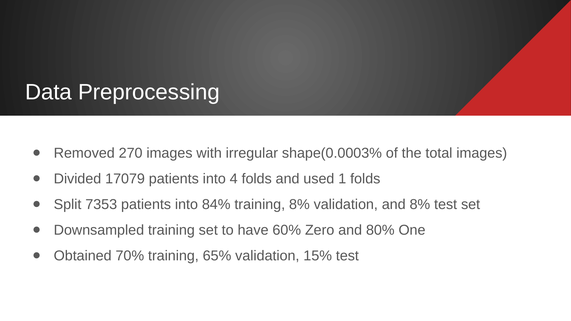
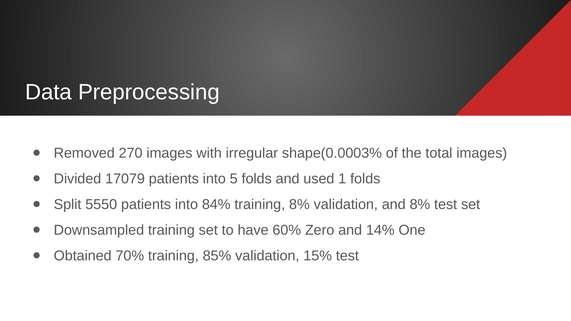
4: 4 -> 5
7353: 7353 -> 5550
80%: 80% -> 14%
65%: 65% -> 85%
